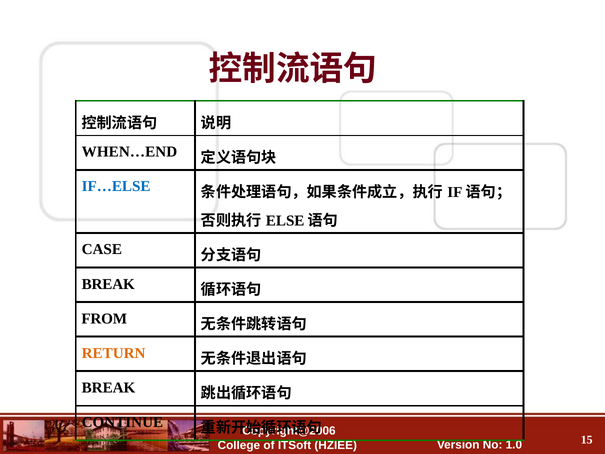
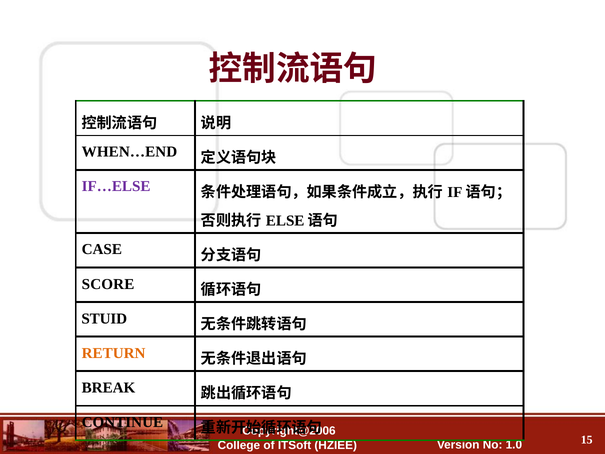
IF…ELSE colour: blue -> purple
BREAK at (108, 284): BREAK -> SCORE
FROM: FROM -> STUID
